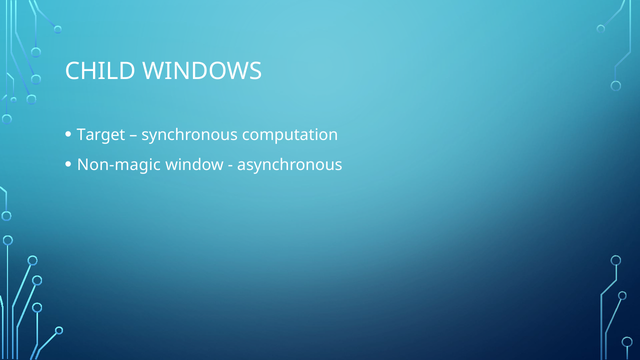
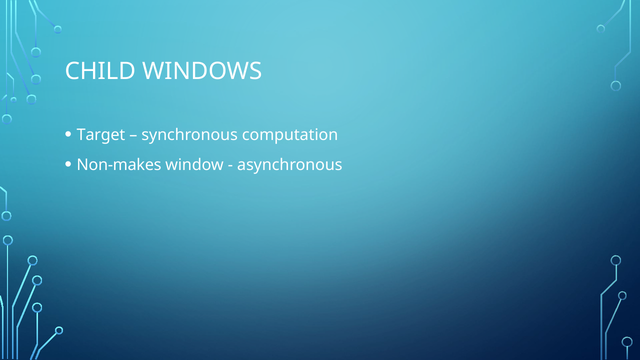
Non-magic: Non-magic -> Non-makes
